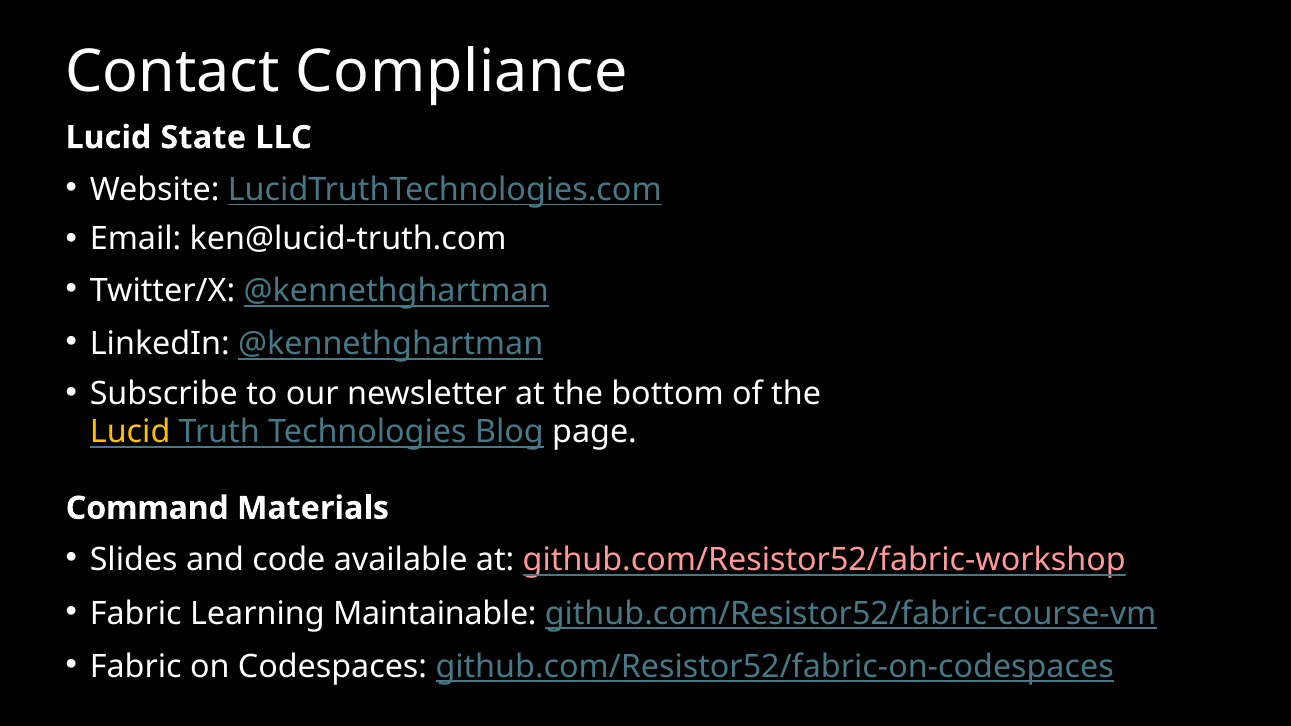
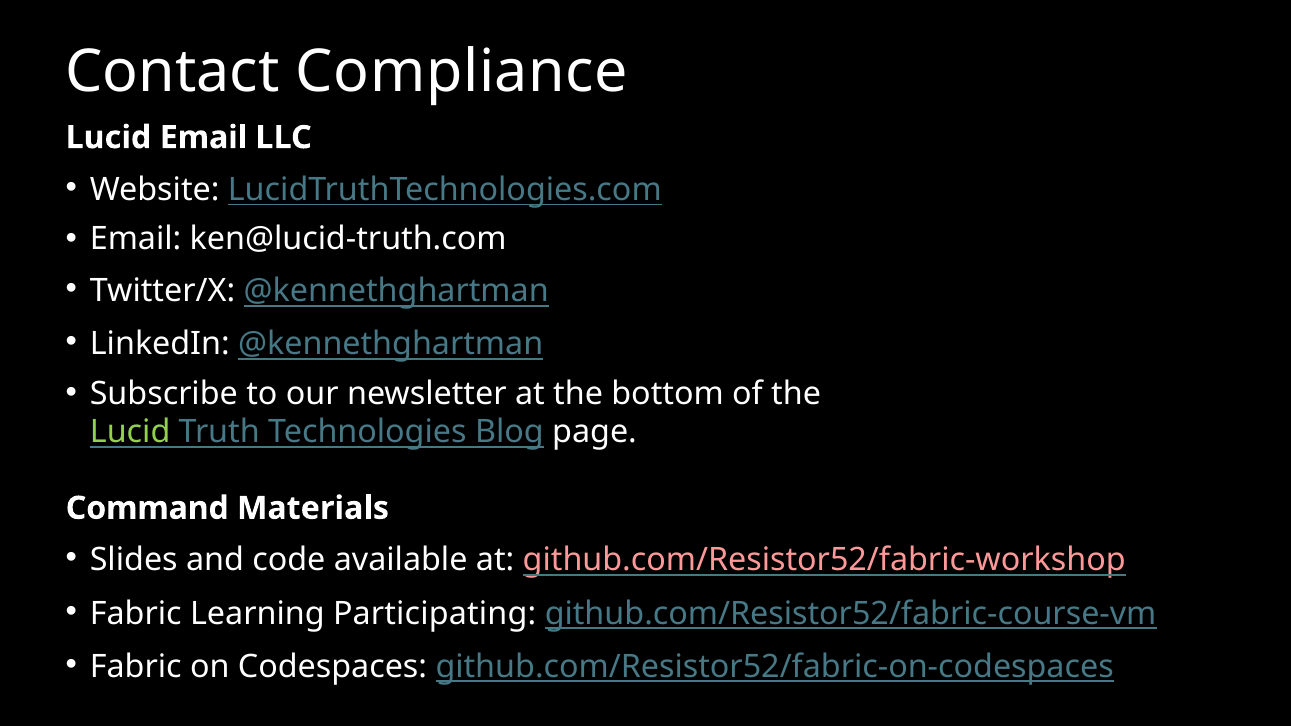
Lucid State: State -> Email
Lucid at (130, 432) colour: yellow -> light green
Maintainable: Maintainable -> Participating
